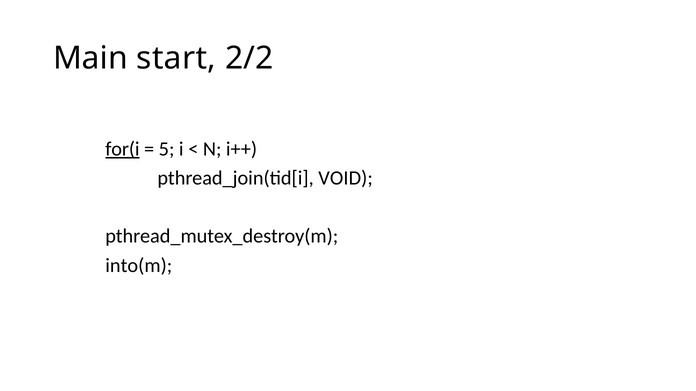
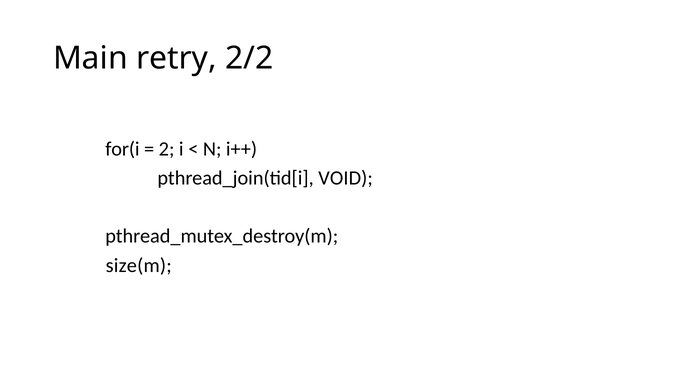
start: start -> retry
for(i underline: present -> none
5: 5 -> 2
into(m: into(m -> size(m
